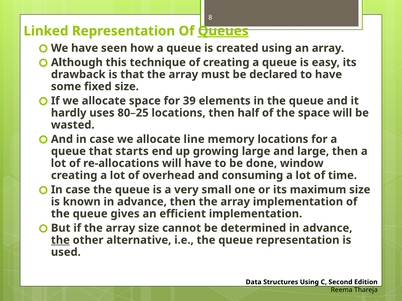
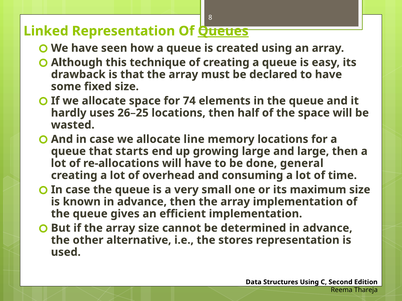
39: 39 -> 74
80–25: 80–25 -> 26–25
window: window -> general
the at (60, 240) underline: present -> none
i.e the queue: queue -> stores
